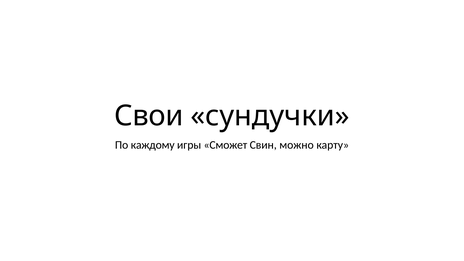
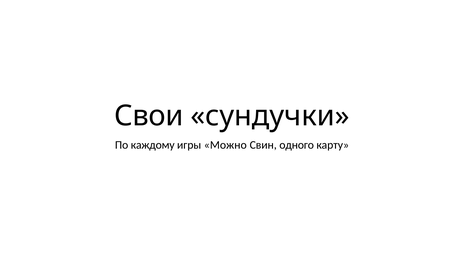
Сможет: Сможет -> Можно
можно: можно -> одного
